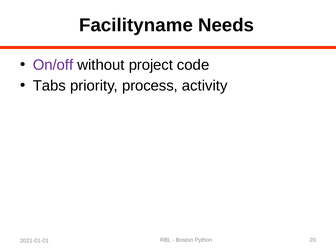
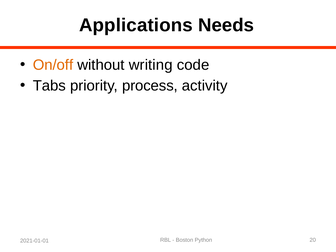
Facilityname: Facilityname -> Applications
On/off colour: purple -> orange
project: project -> writing
